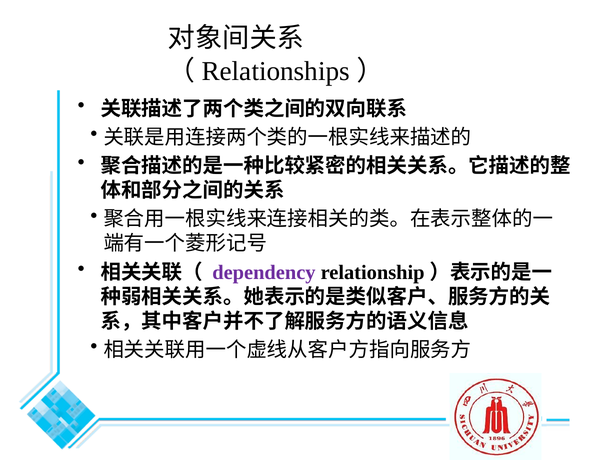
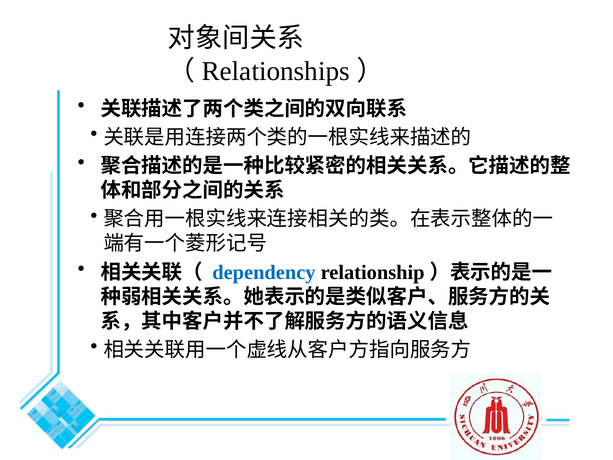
dependency colour: purple -> blue
